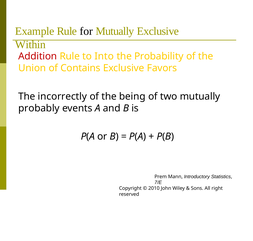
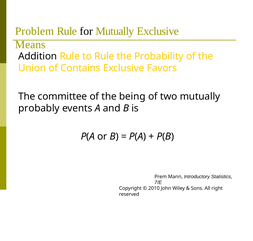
Example: Example -> Problem
Within: Within -> Means
Addition colour: red -> black
to Into: Into -> Rule
incorrectly: incorrectly -> committee
